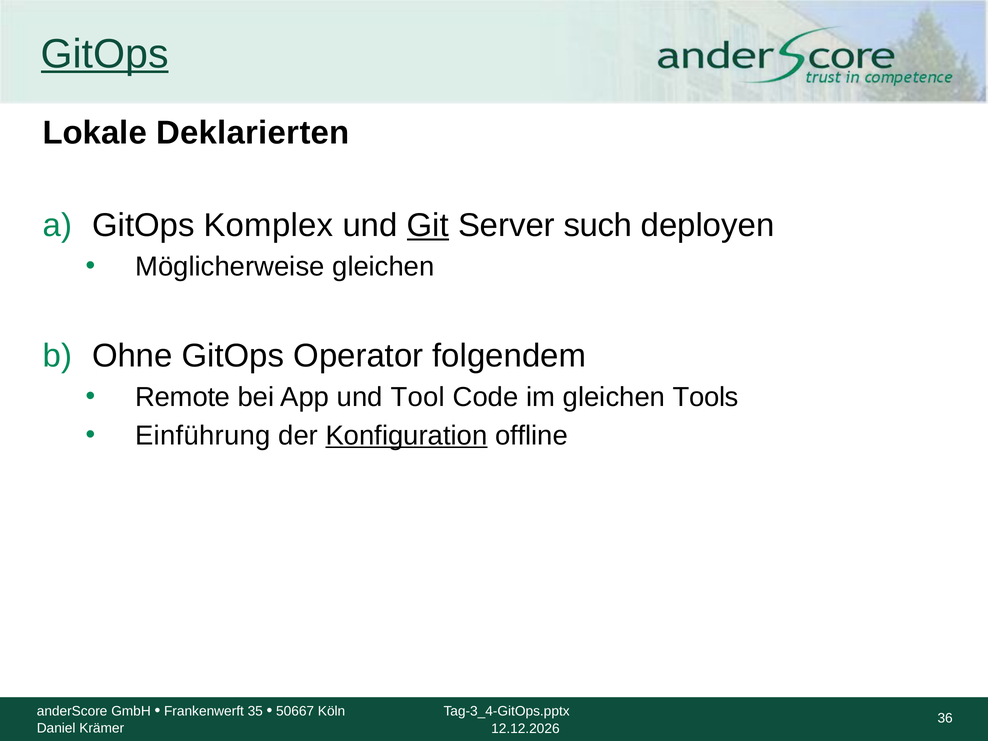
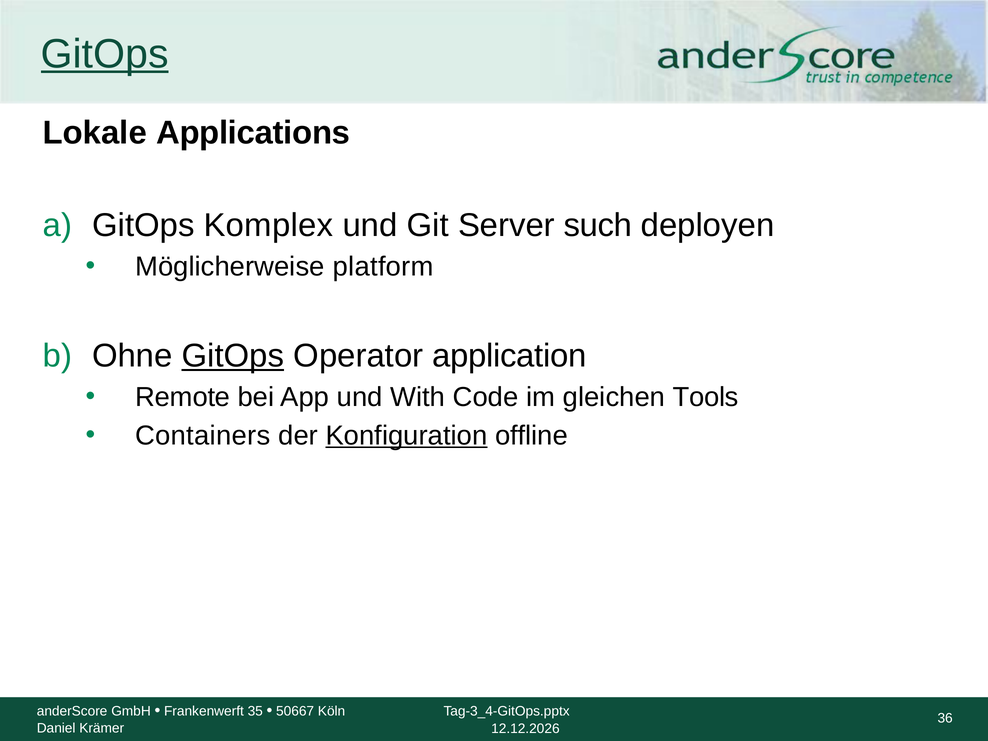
Deklarierten: Deklarierten -> Applications
Git underline: present -> none
Möglicherweise gleichen: gleichen -> platform
GitOps at (233, 356) underline: none -> present
folgendem: folgendem -> application
Tool: Tool -> With
Einführung: Einführung -> Containers
